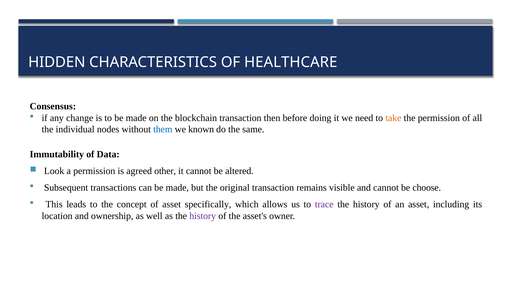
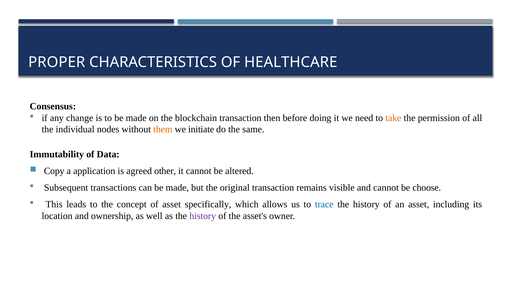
HIDDEN: HIDDEN -> PROPER
them colour: blue -> orange
known: known -> initiate
Look: Look -> Copy
a permission: permission -> application
trace colour: purple -> blue
